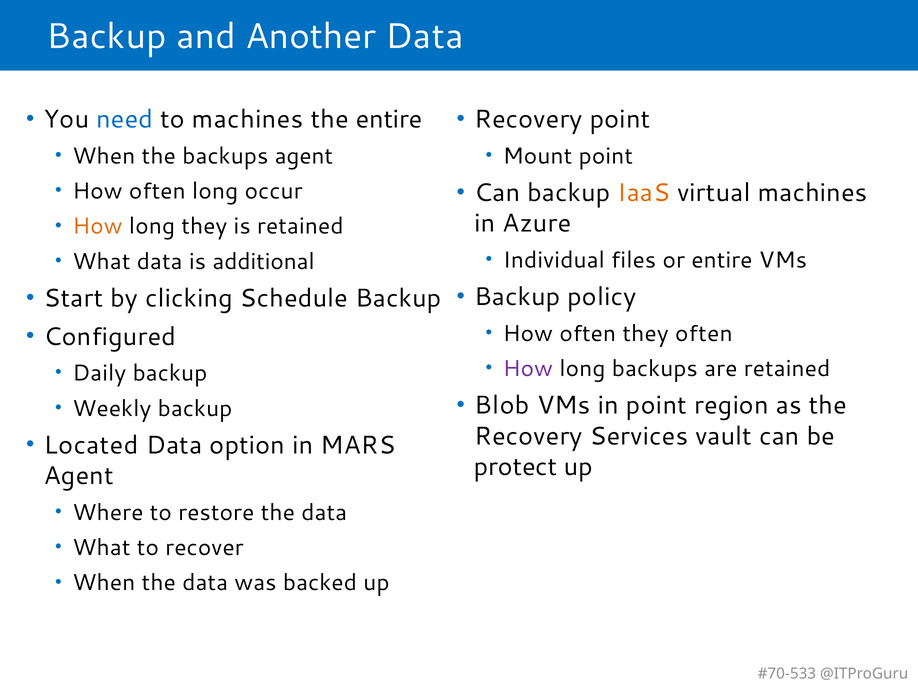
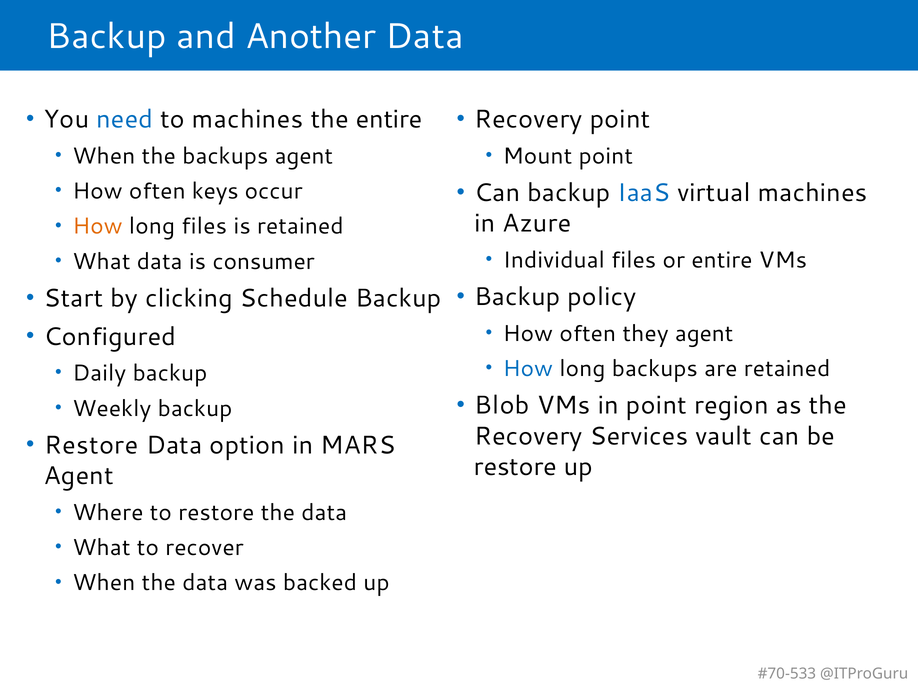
IaaS colour: orange -> blue
often long: long -> keys
long they: they -> files
additional: additional -> consumer
they often: often -> agent
How at (528, 369) colour: purple -> blue
Located at (91, 446): Located -> Restore
protect at (516, 467): protect -> restore
